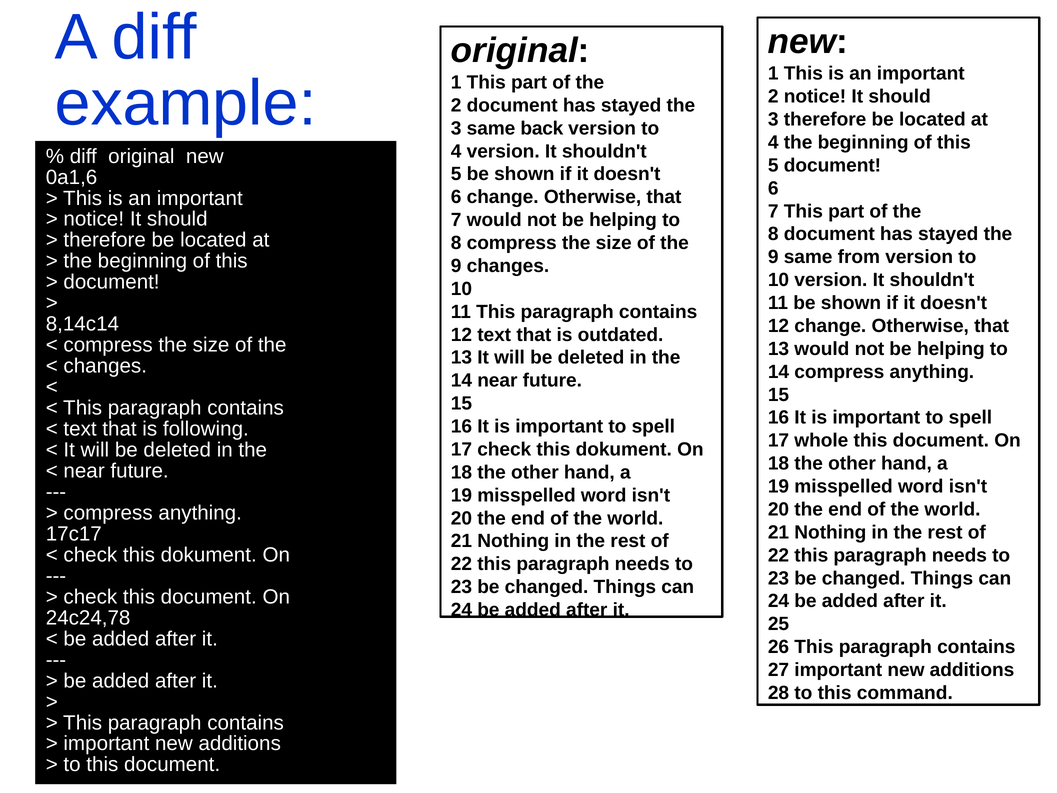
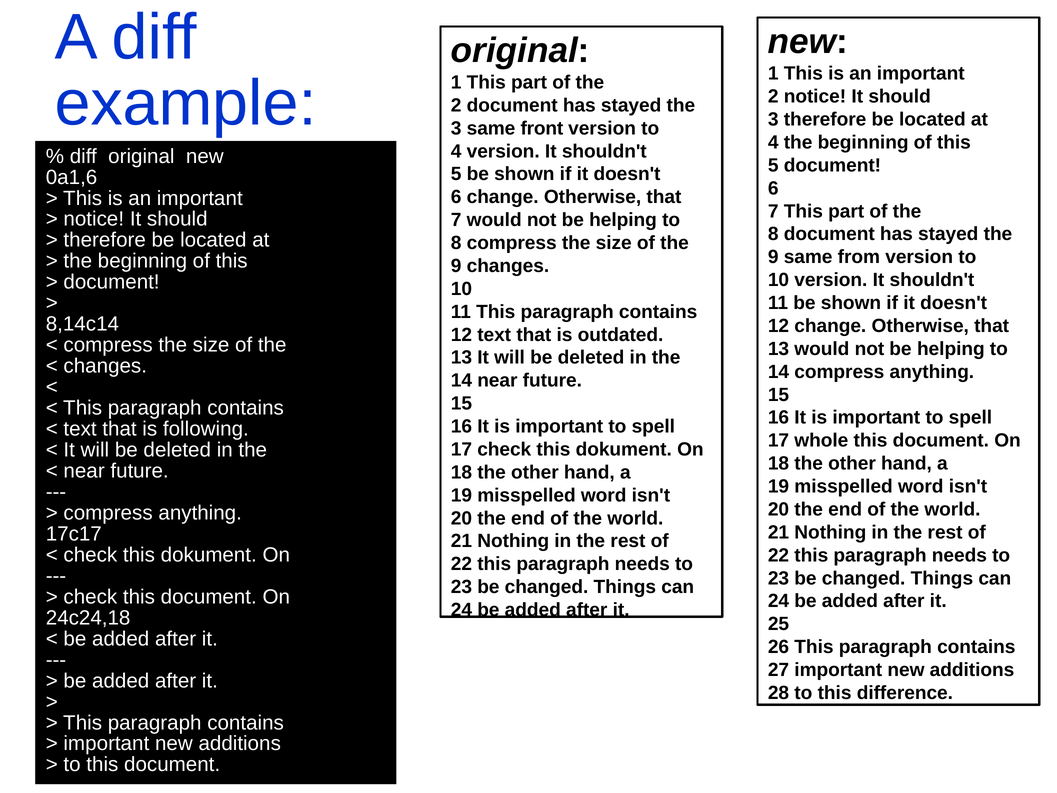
back: back -> front
24c24,78: 24c24,78 -> 24c24,18
command: command -> difference
